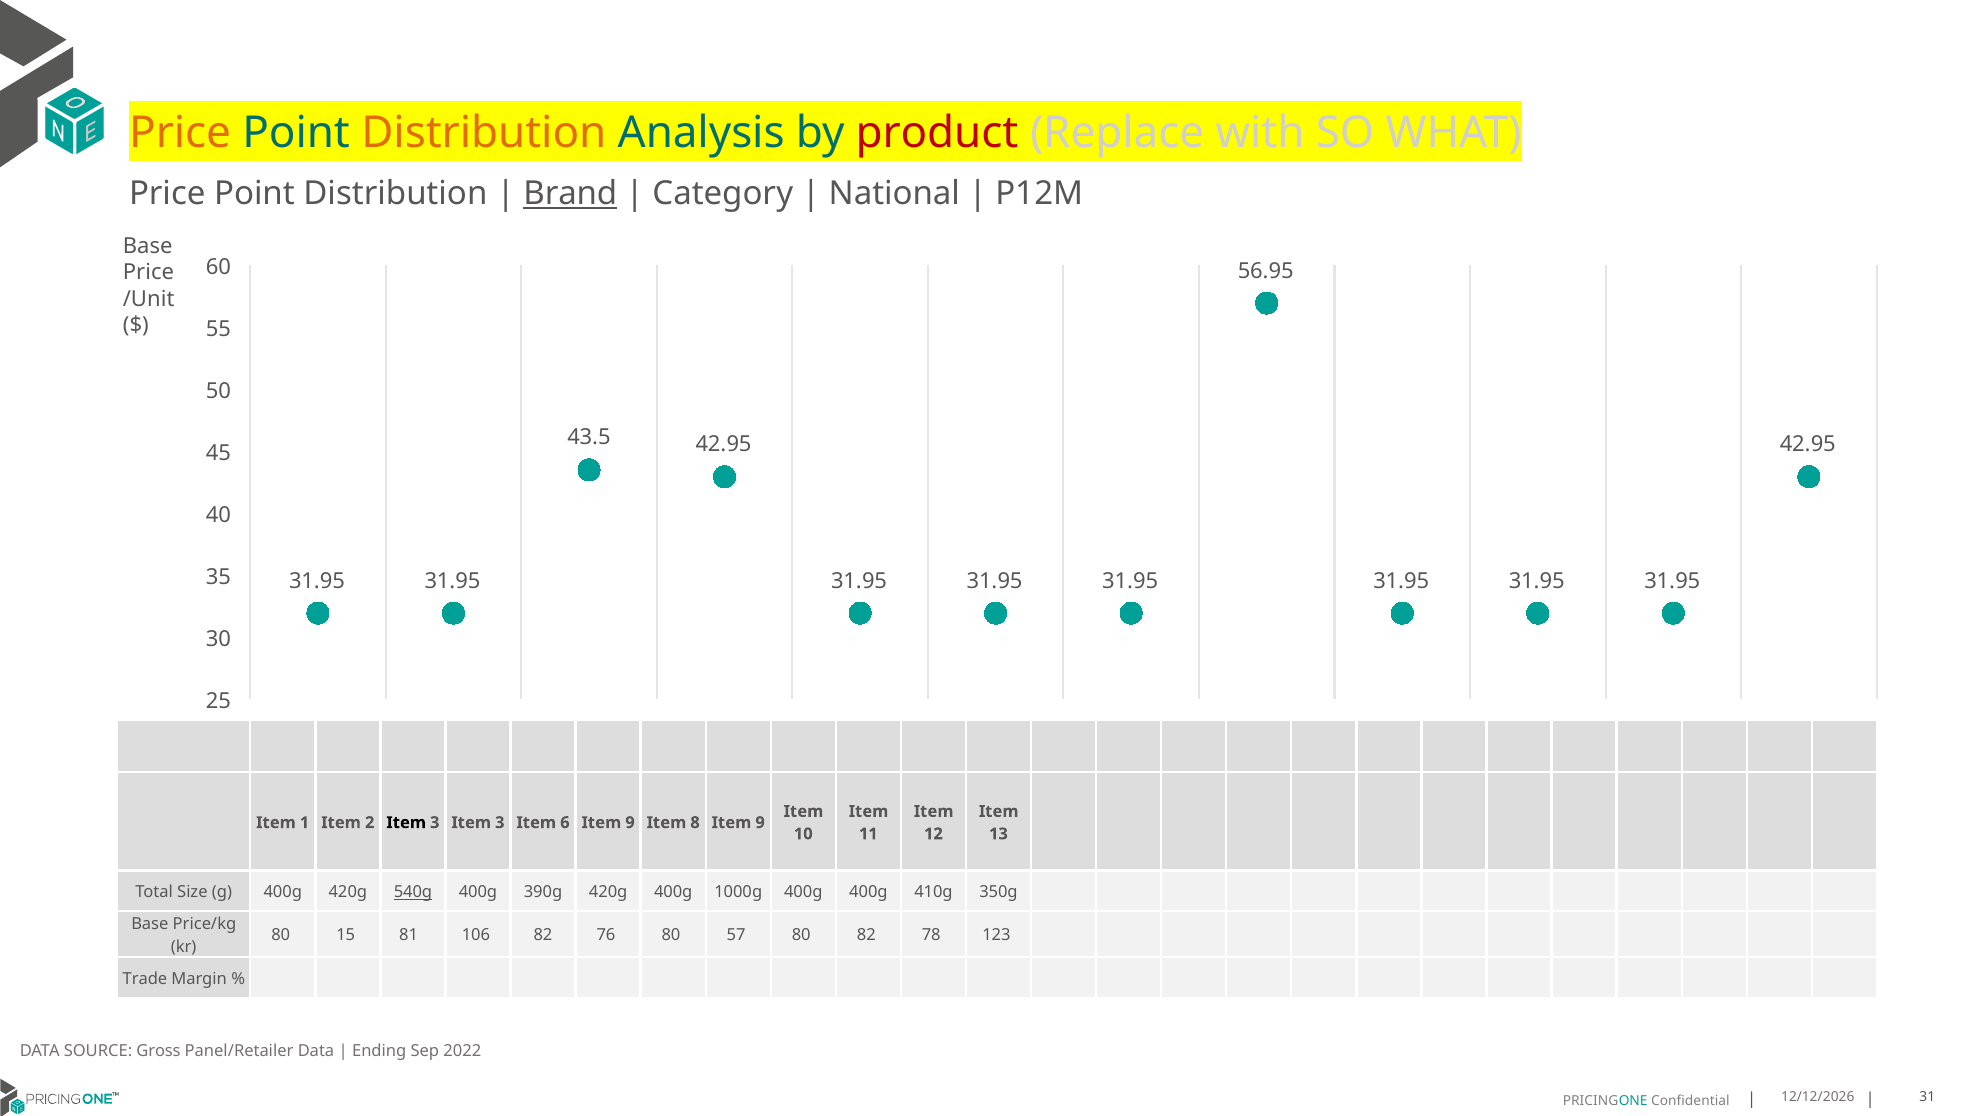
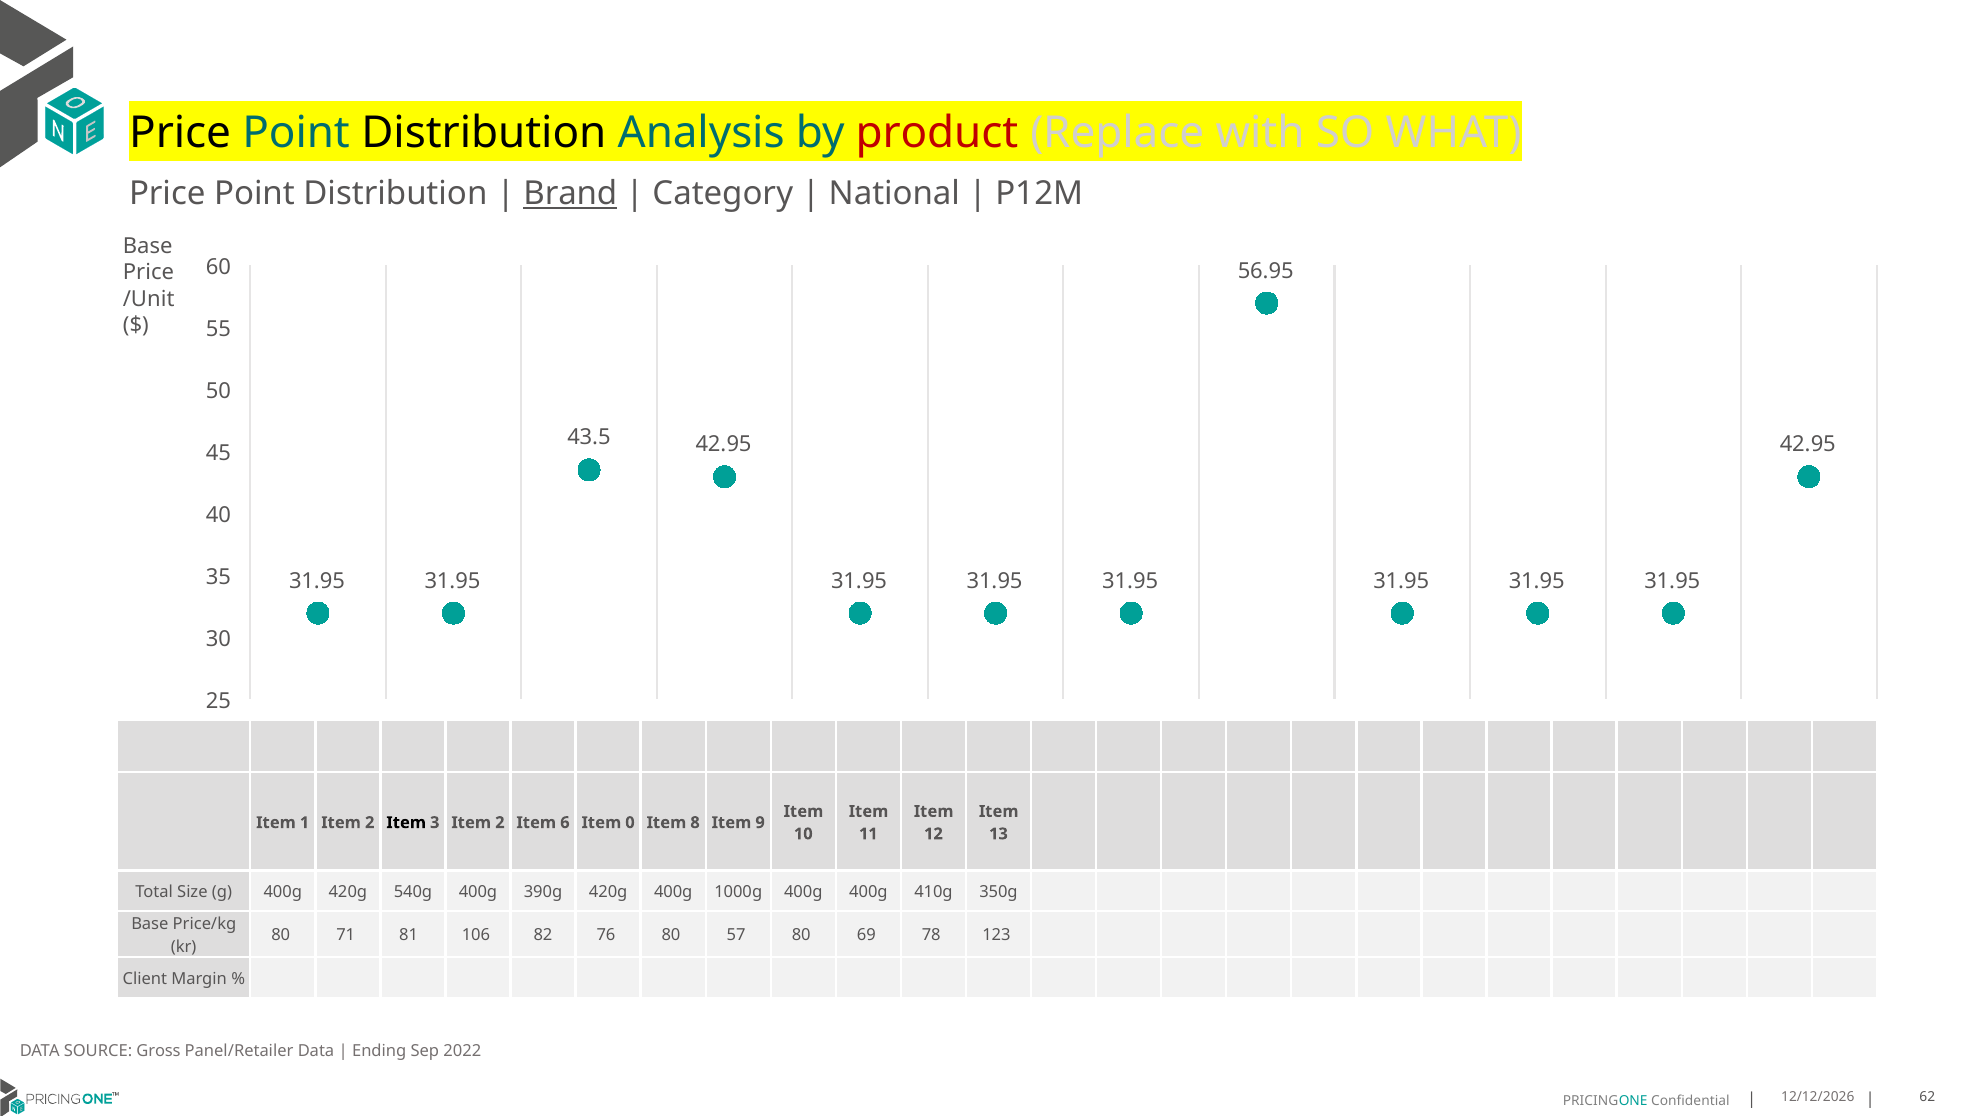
Price at (180, 133) colour: orange -> black
Distribution at (484, 133) colour: orange -> black
3 Item 3: 3 -> 2
6 Item 9: 9 -> 0
540g underline: present -> none
15: 15 -> 71
80 82: 82 -> 69
Trade: Trade -> Client
31: 31 -> 62
